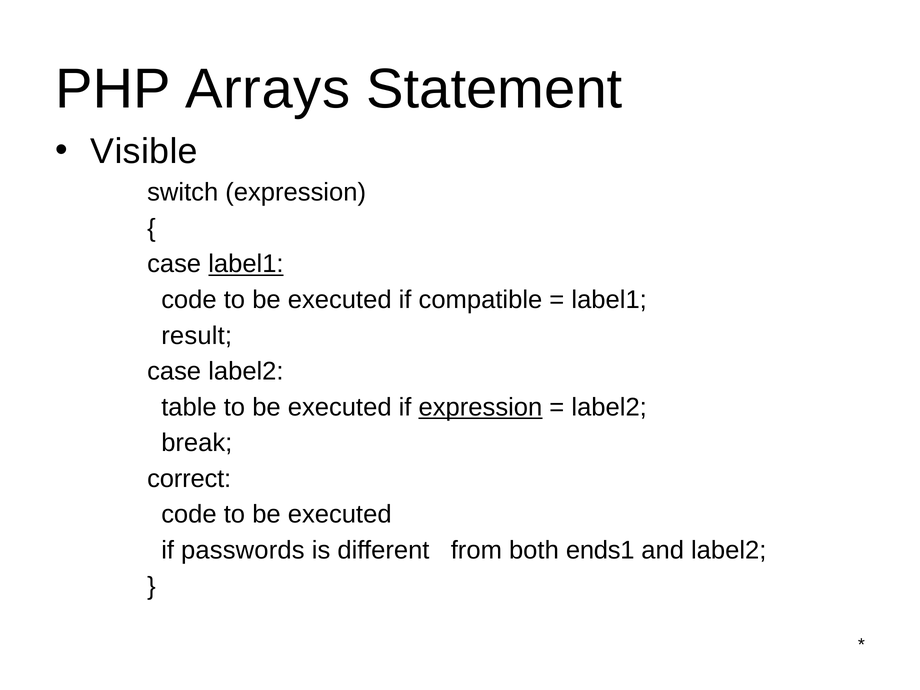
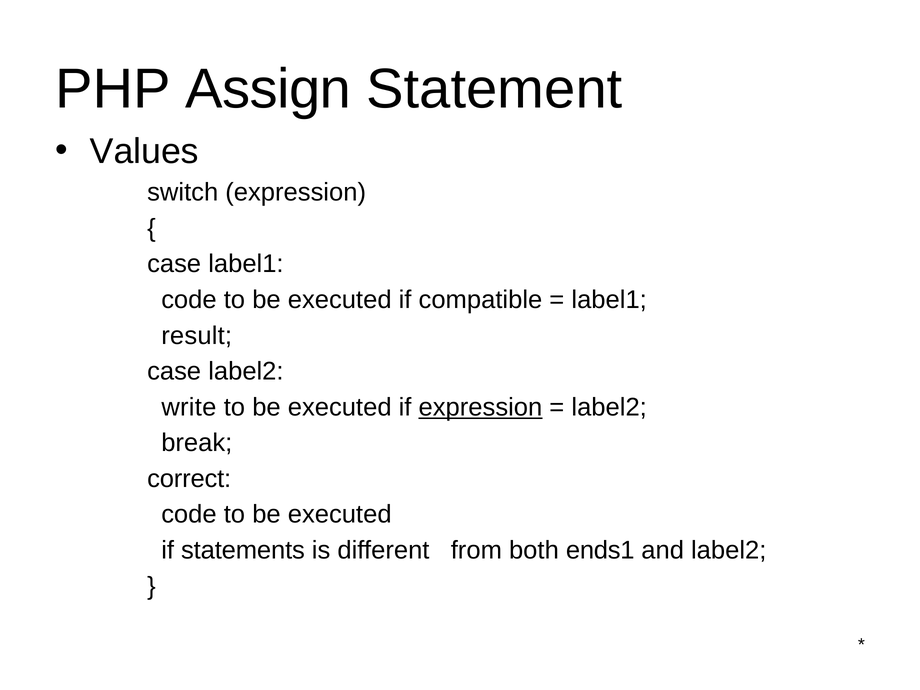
Arrays: Arrays -> Assign
Visible: Visible -> Values
label1 at (246, 264) underline: present -> none
table: table -> write
passwords: passwords -> statements
